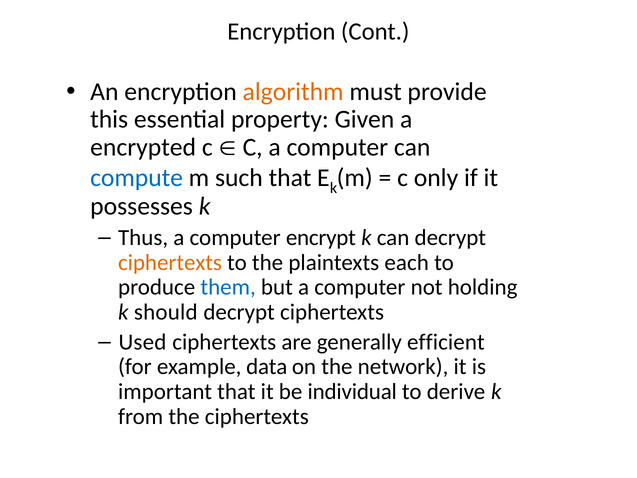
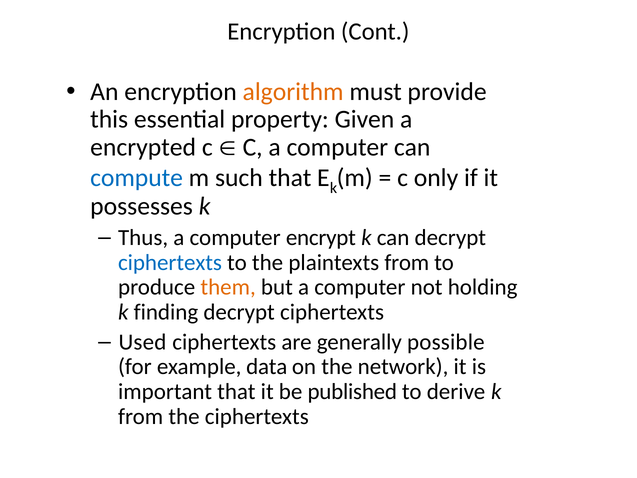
ciphertexts at (170, 262) colour: orange -> blue
plaintexts each: each -> from
them colour: blue -> orange
should: should -> finding
efficient: efficient -> possible
individual: individual -> published
